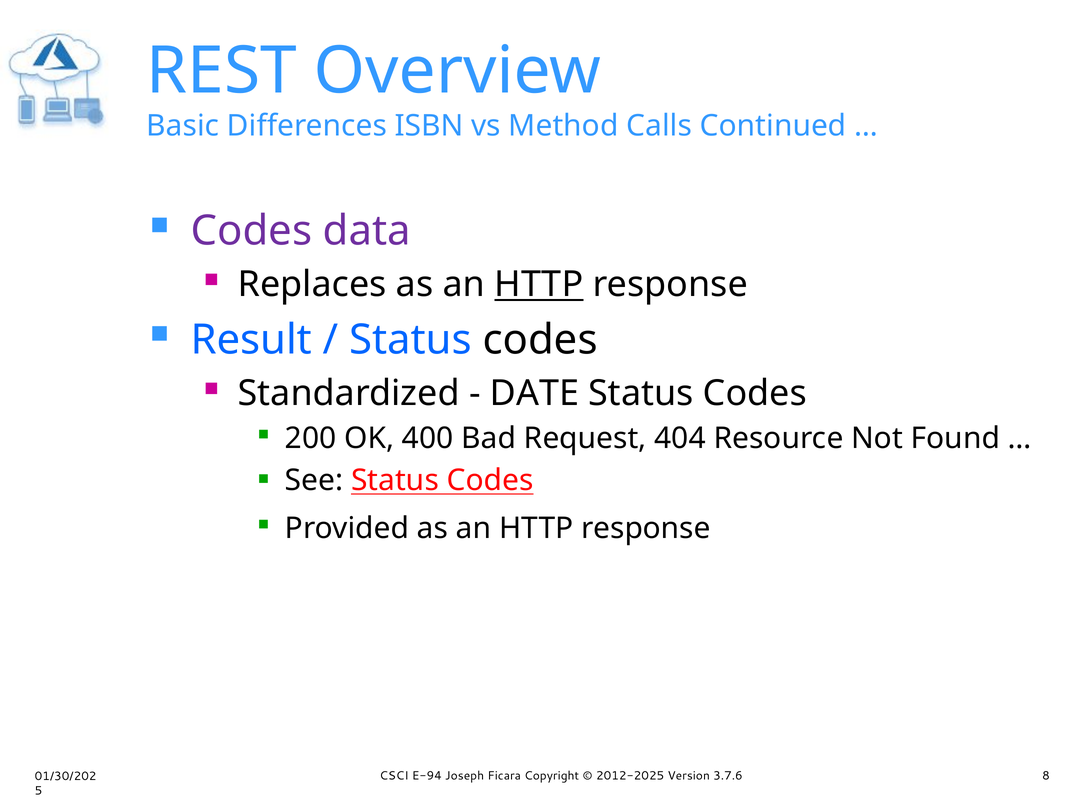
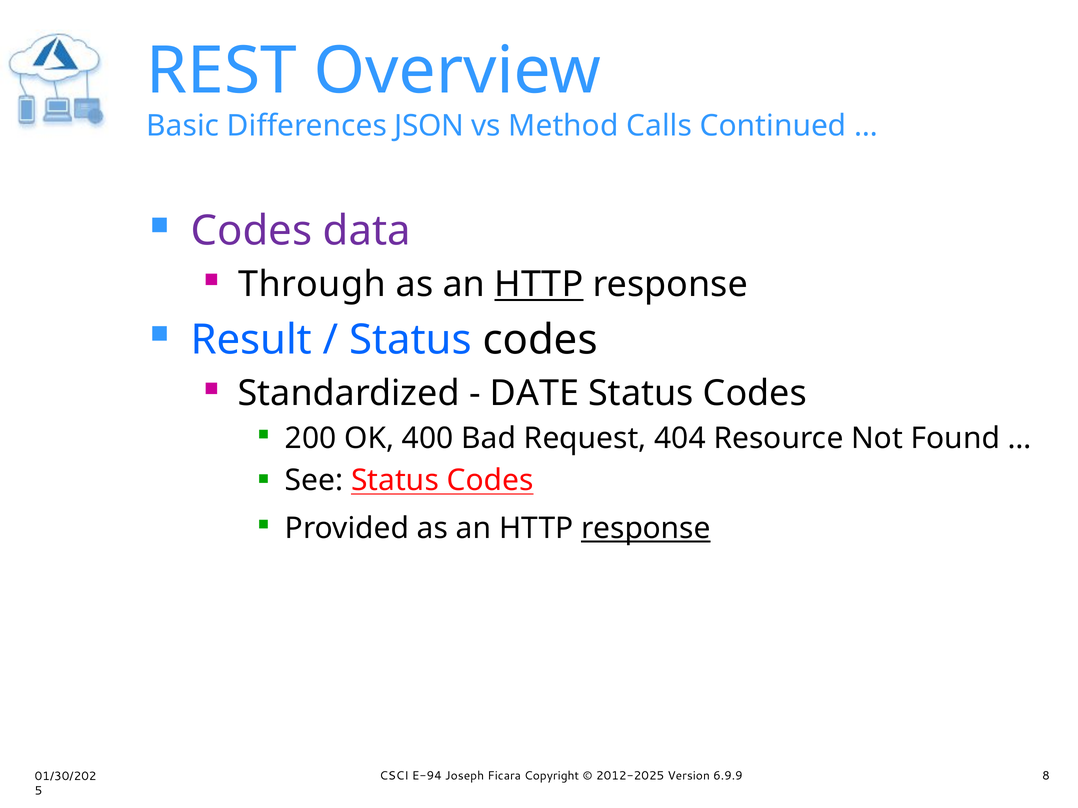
ISBN: ISBN -> JSON
Replaces: Replaces -> Through
response at (646, 529) underline: none -> present
3.7.6: 3.7.6 -> 6.9.9
